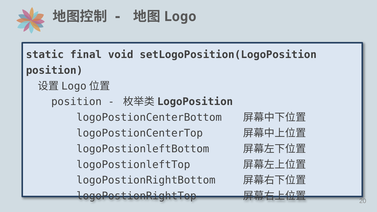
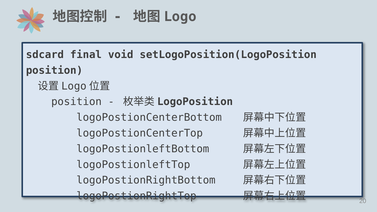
static: static -> sdcard
